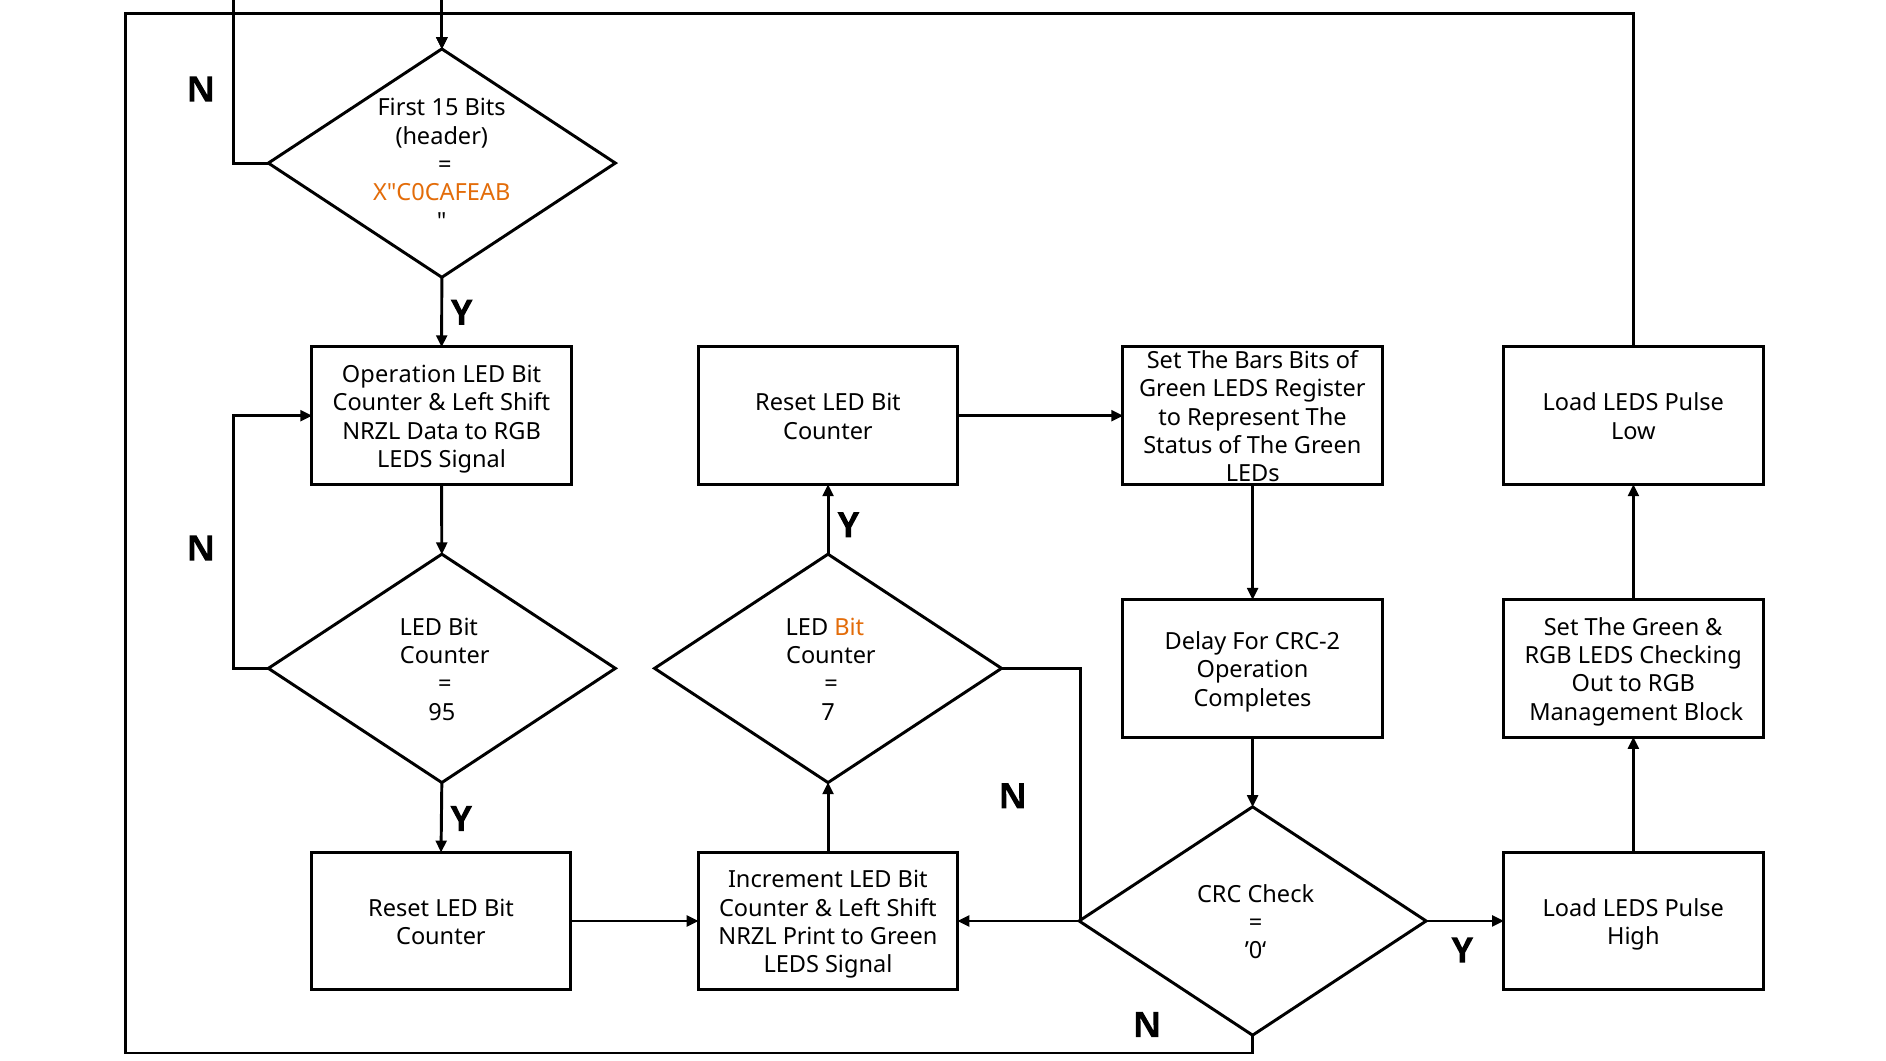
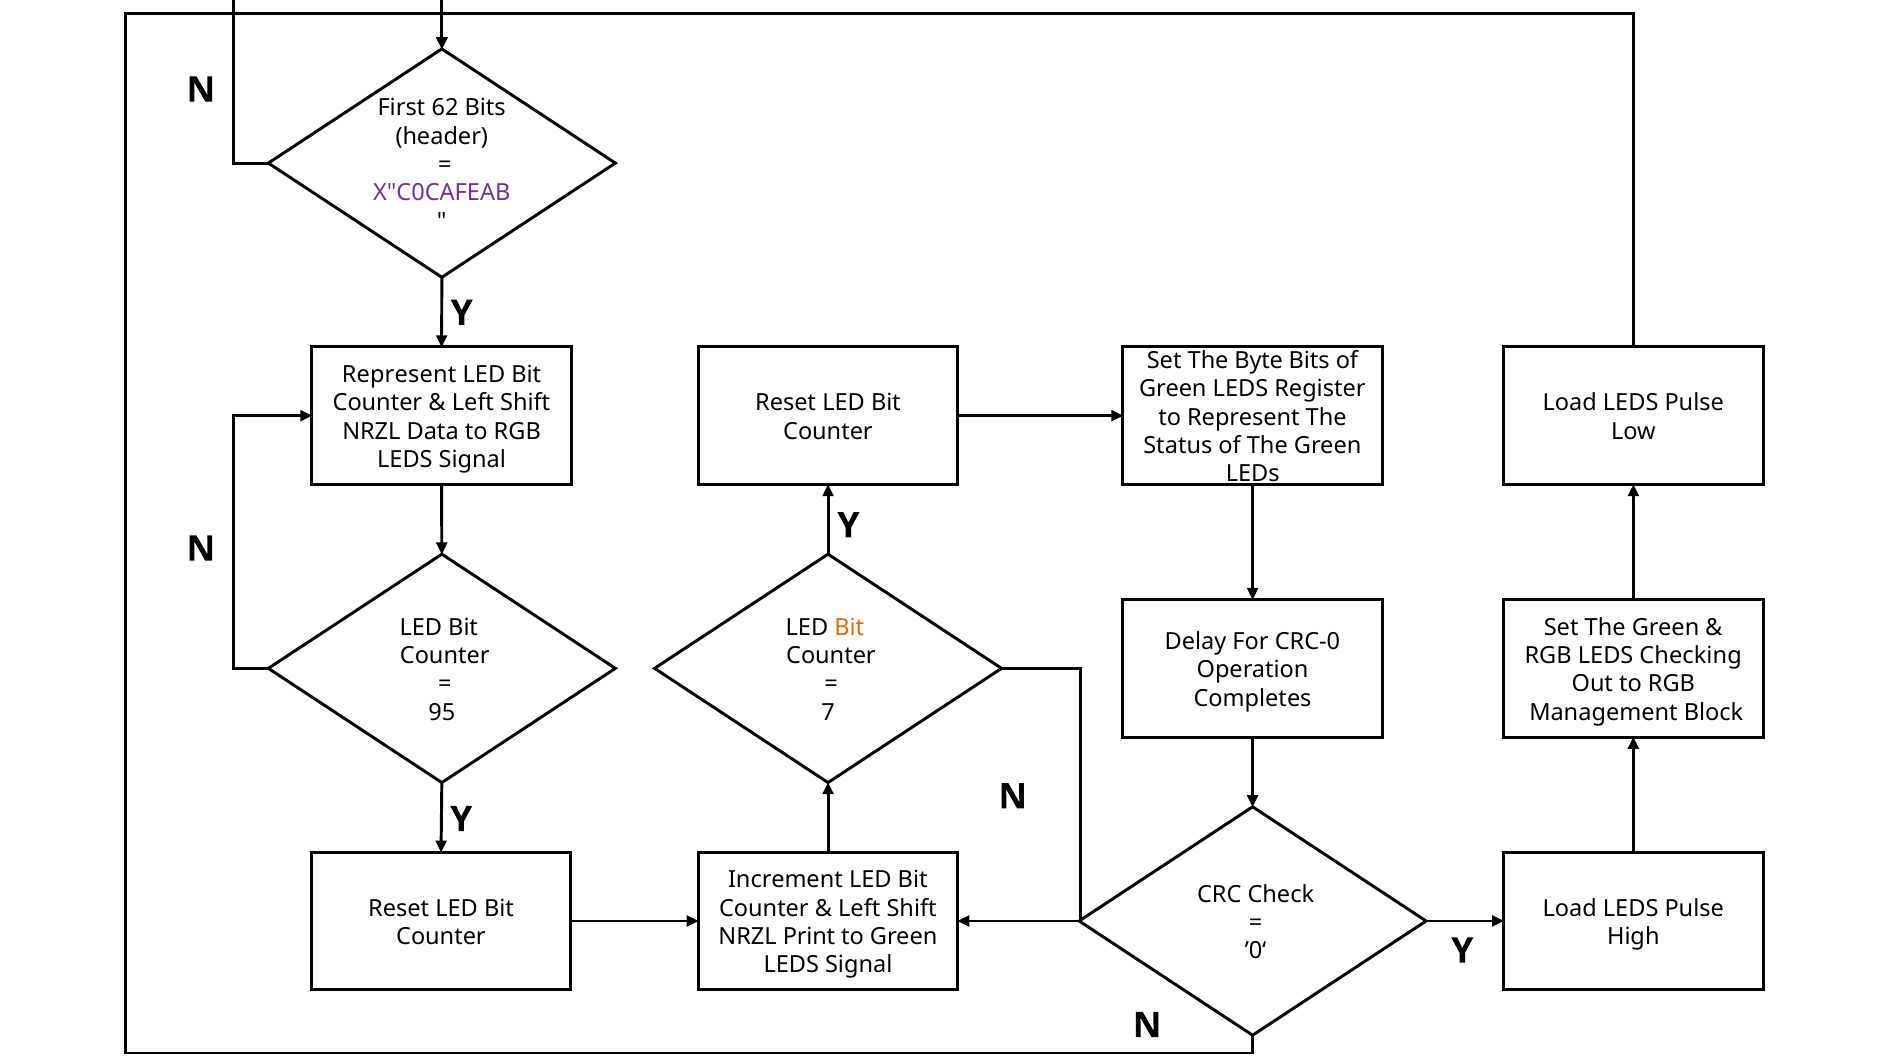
15: 15 -> 62
X"C0CAFEAB colour: orange -> purple
Bars: Bars -> Byte
Operation at (399, 375): Operation -> Represent
CRC-2: CRC-2 -> CRC-0
